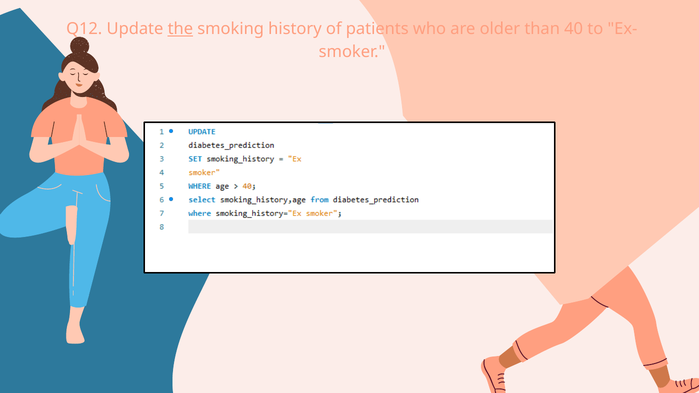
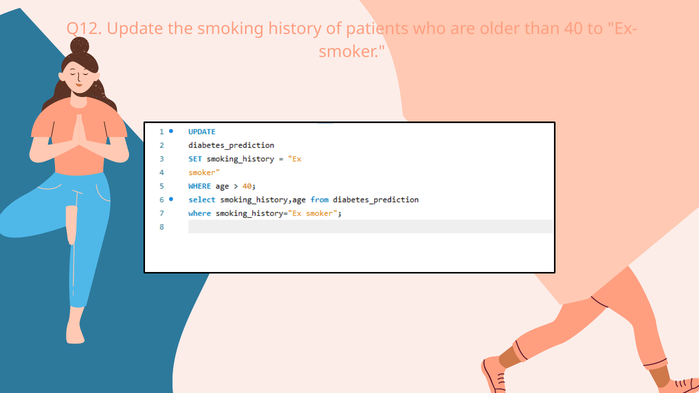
the underline: present -> none
